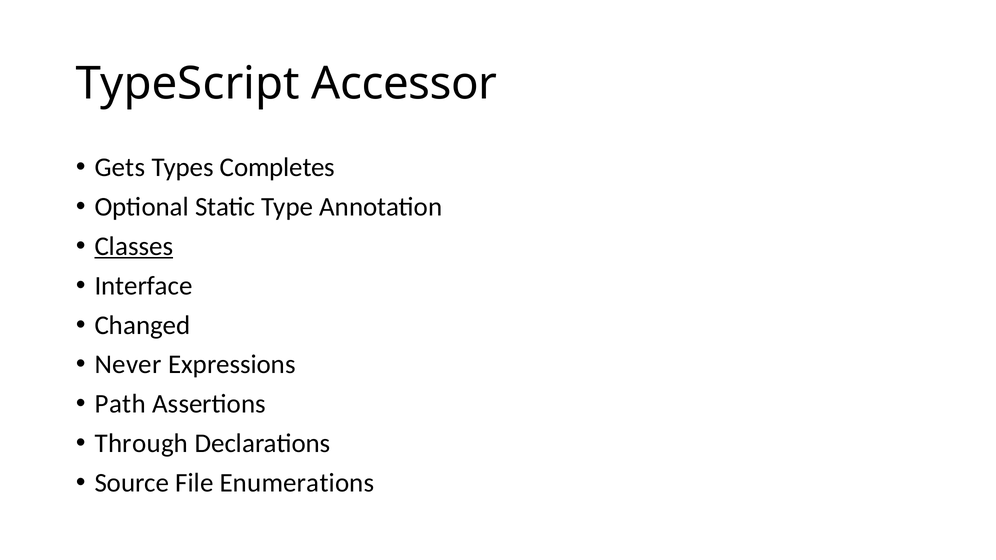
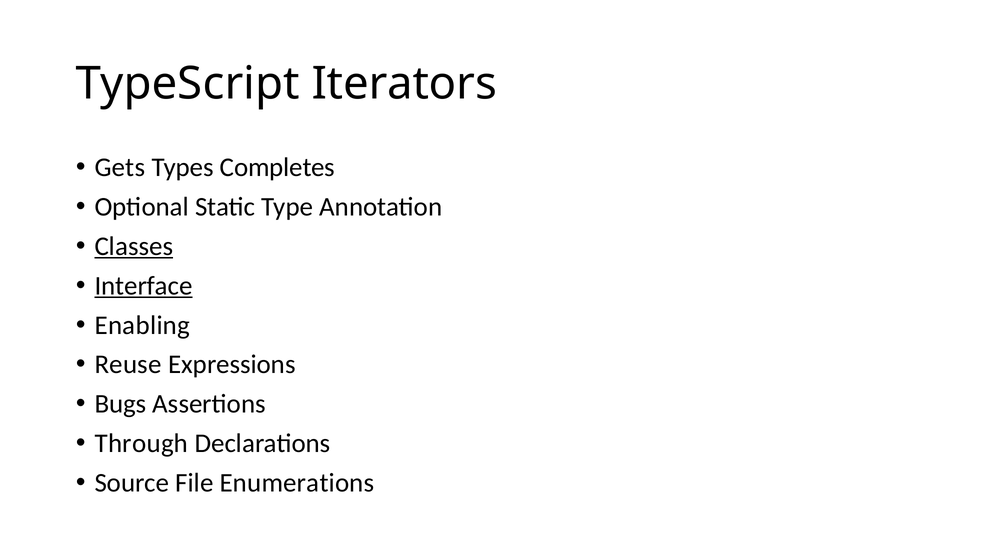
Accessor: Accessor -> Iterators
Interface underline: none -> present
Changed: Changed -> Enabling
Never: Never -> Reuse
Path: Path -> Bugs
